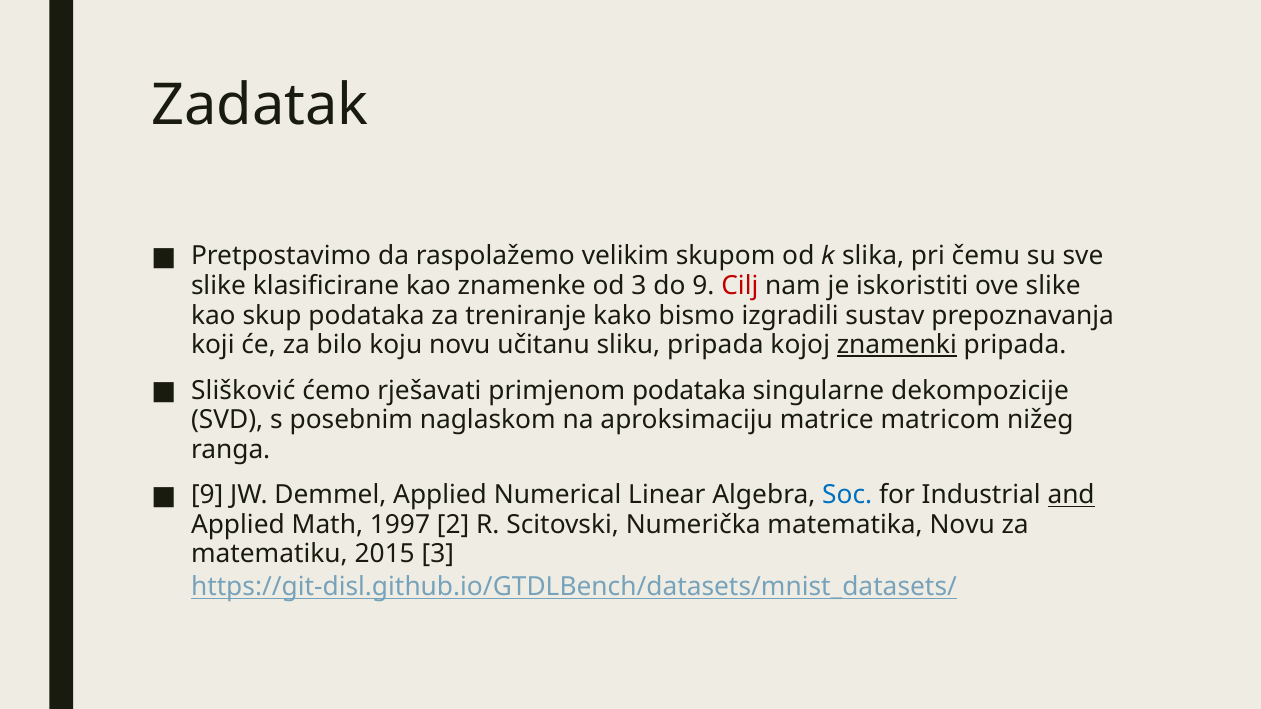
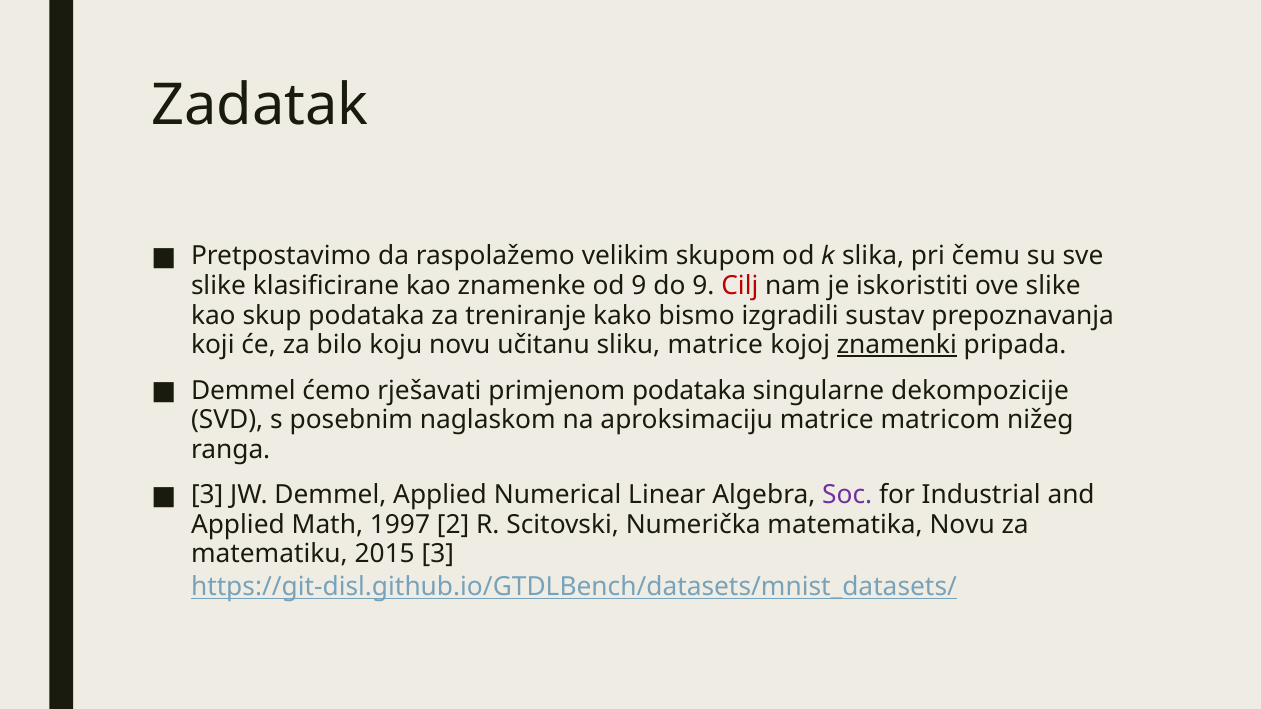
od 3: 3 -> 9
sliku pripada: pripada -> matrice
Slišković at (243, 391): Slišković -> Demmel
9 at (207, 495): 9 -> 3
Soc colour: blue -> purple
and underline: present -> none
